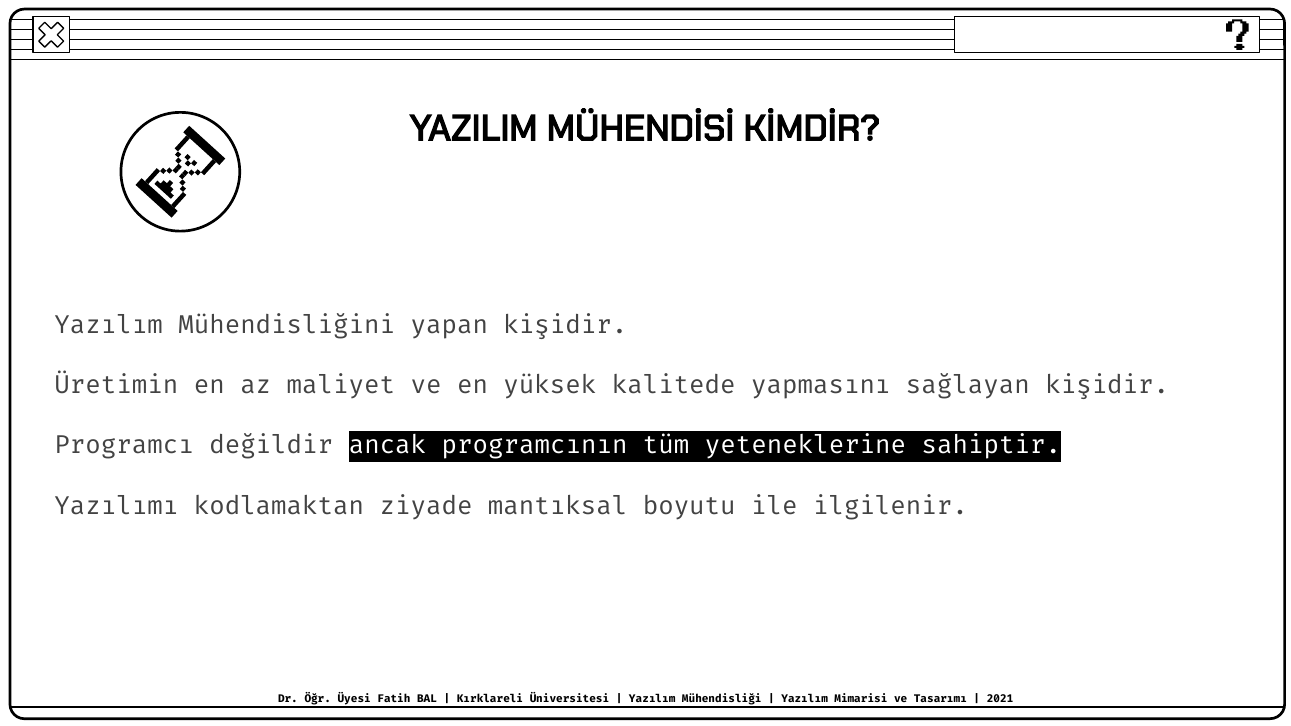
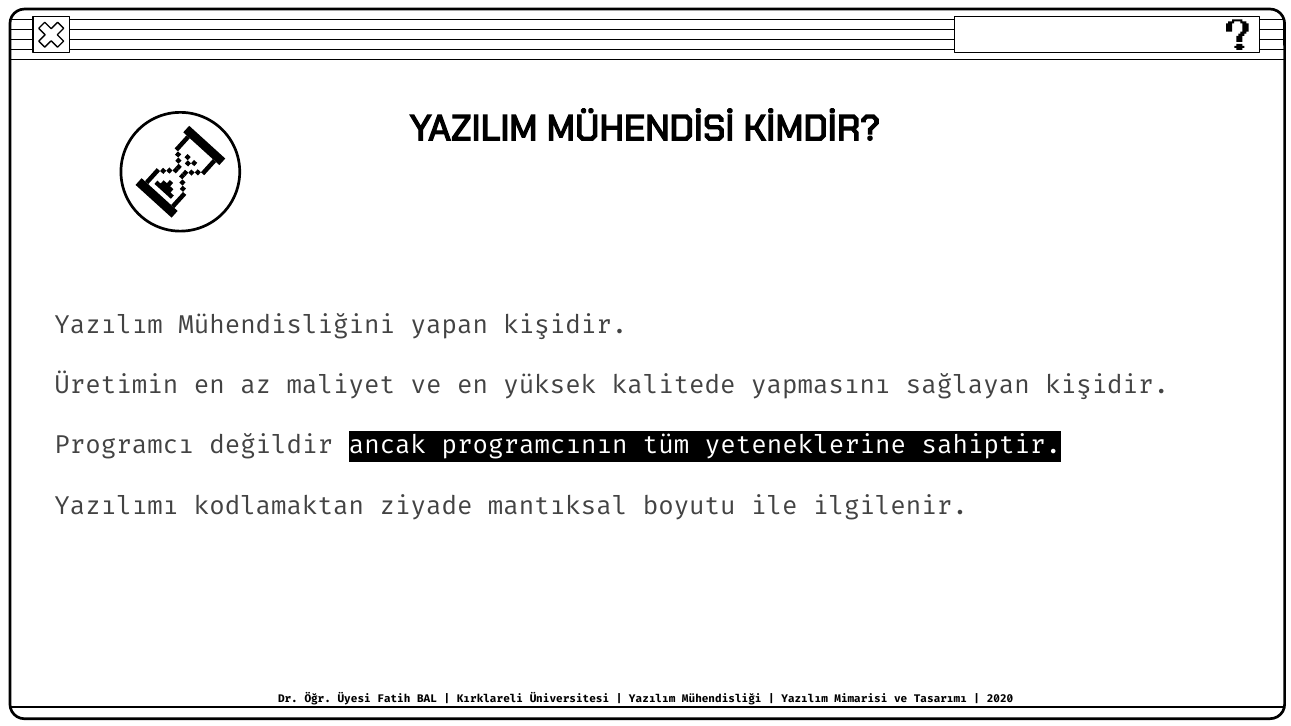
2021: 2021 -> 2020
